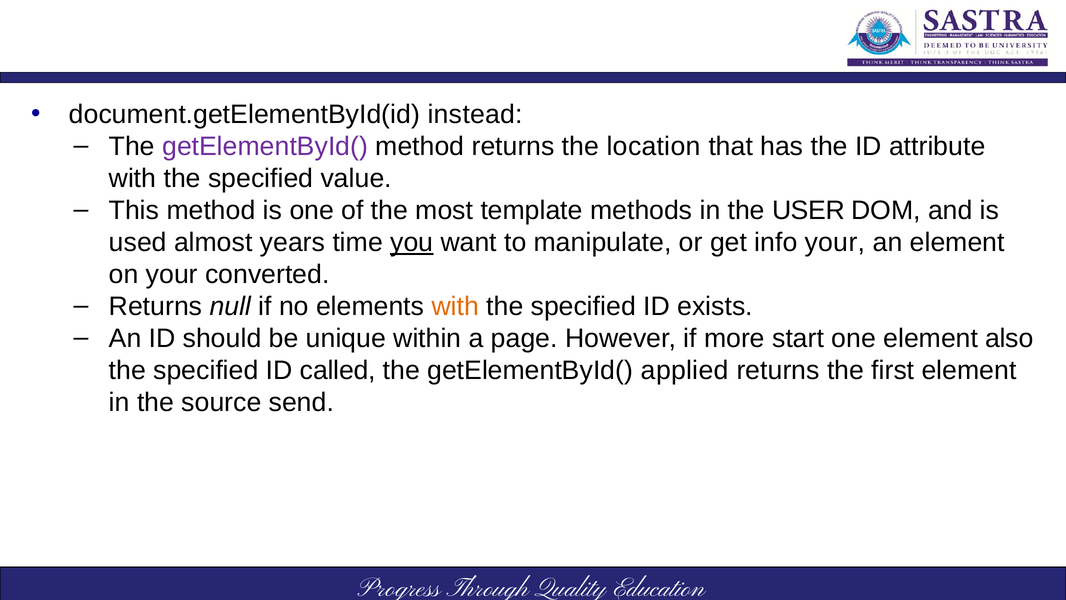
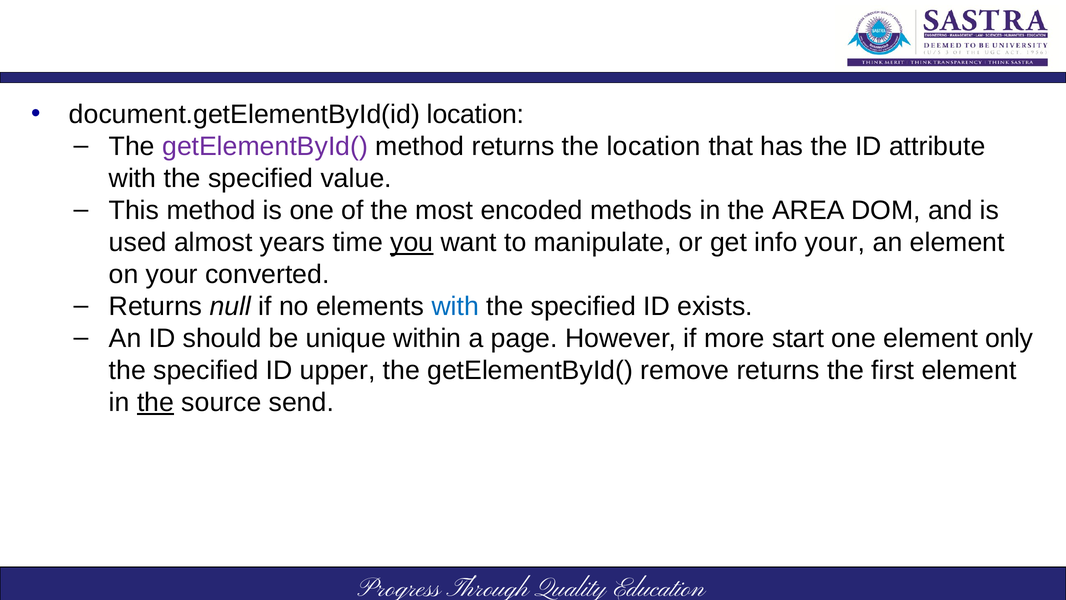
document.getElementById(id instead: instead -> location
template: template -> encoded
USER: USER -> AREA
with at (455, 306) colour: orange -> blue
also: also -> only
called: called -> upper
applied: applied -> remove
the at (156, 402) underline: none -> present
